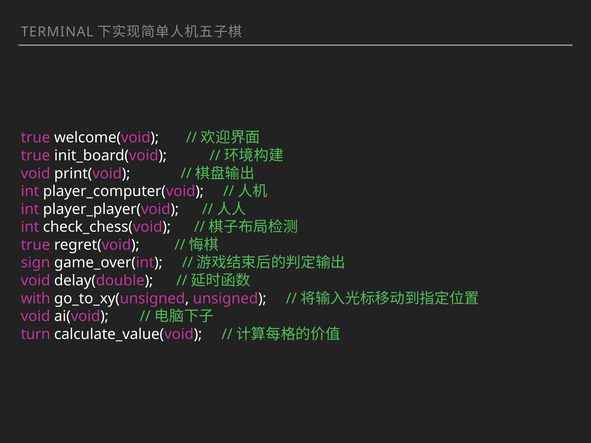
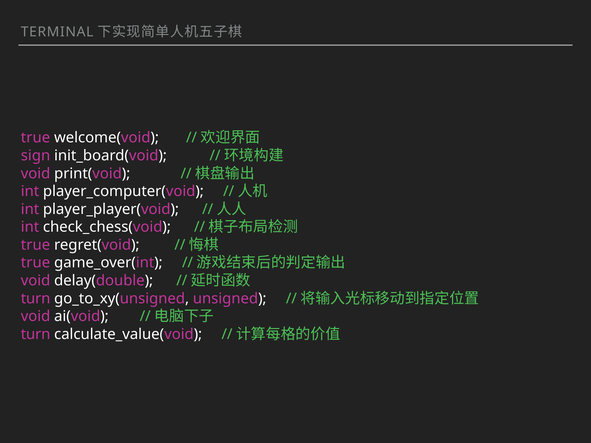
true at (35, 156): true -> sign
sign at (36, 263): sign -> true
with at (36, 299): with -> turn
